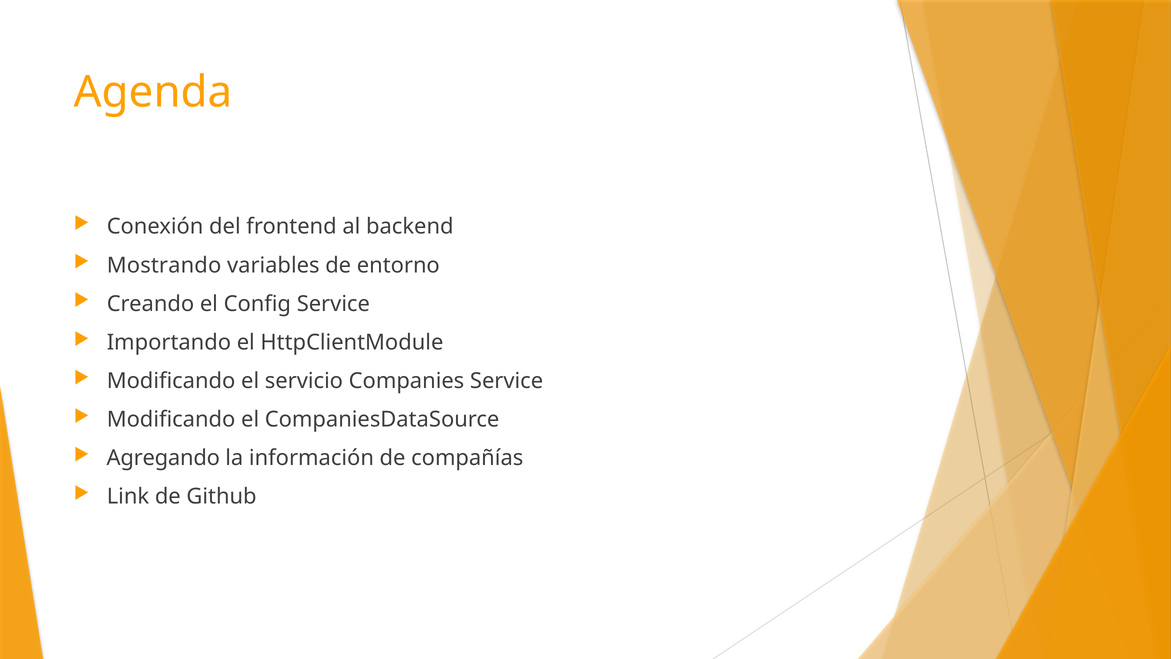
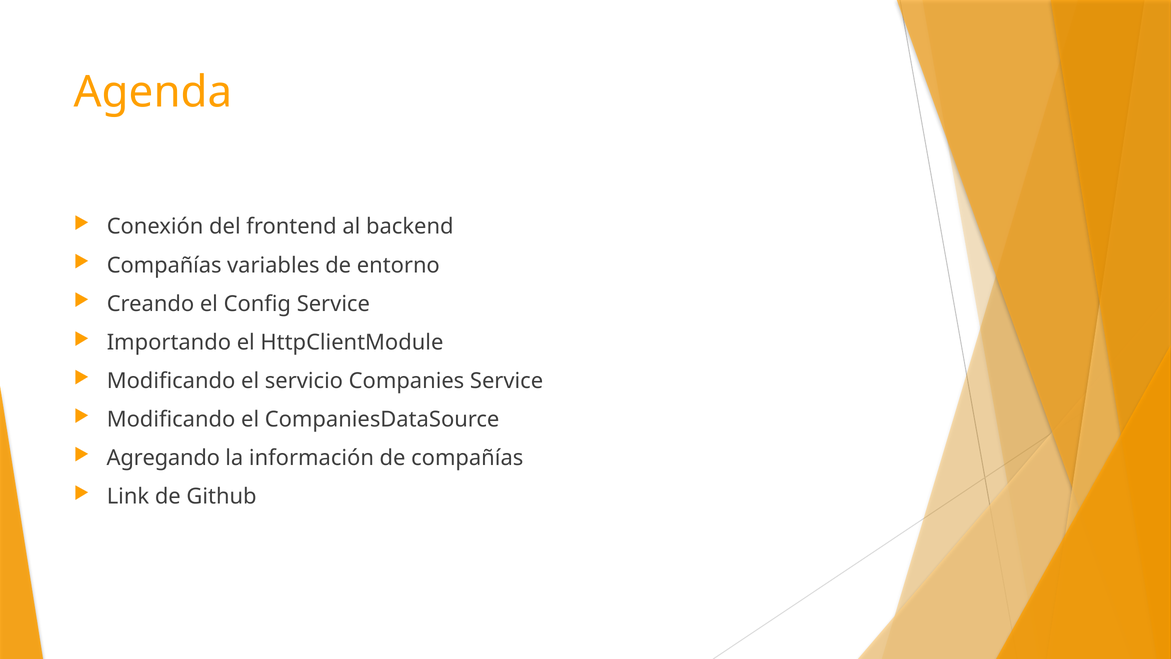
Mostrando at (164, 265): Mostrando -> Compañías
